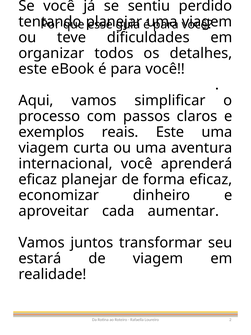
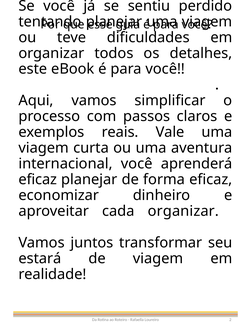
reais Este: Este -> Vale
cada aumentar: aumentar -> organizar
